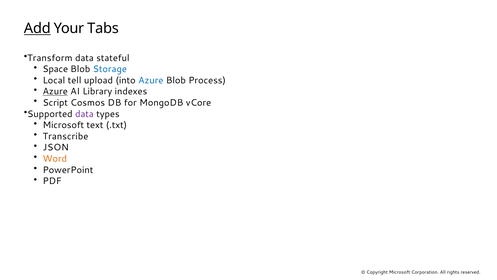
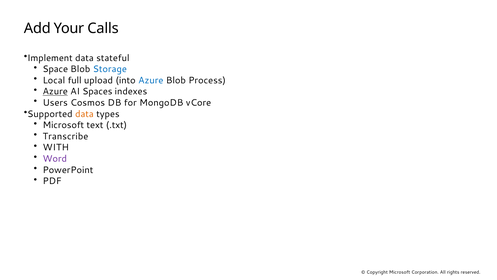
Add underline: present -> none
Tabs: Tabs -> Calls
Transform: Transform -> Implement
tell: tell -> full
Library: Library -> Spaces
Script: Script -> Users
data at (84, 114) colour: purple -> orange
JSON: JSON -> WITH
Word colour: orange -> purple
